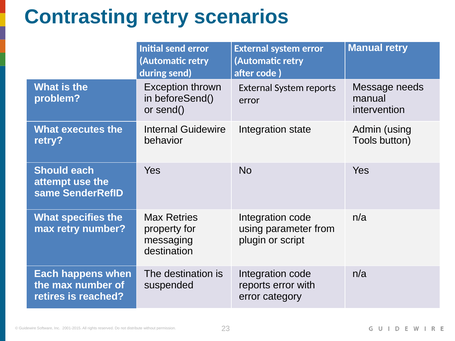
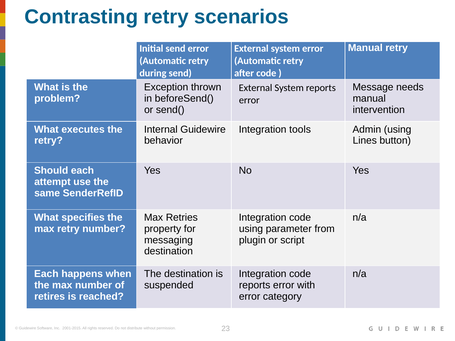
state: state -> tools
Tools: Tools -> Lines
